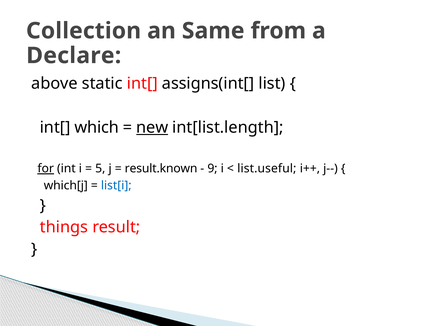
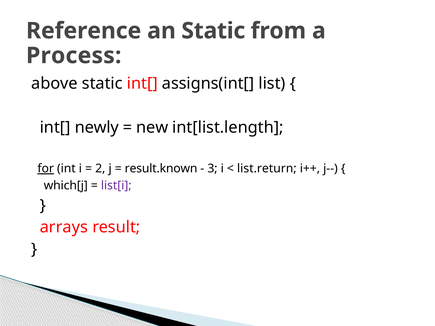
Collection: Collection -> Reference
an Same: Same -> Static
Declare: Declare -> Process
which: which -> newly
new underline: present -> none
5: 5 -> 2
9: 9 -> 3
list.useful: list.useful -> list.return
list[i colour: blue -> purple
things: things -> arrays
